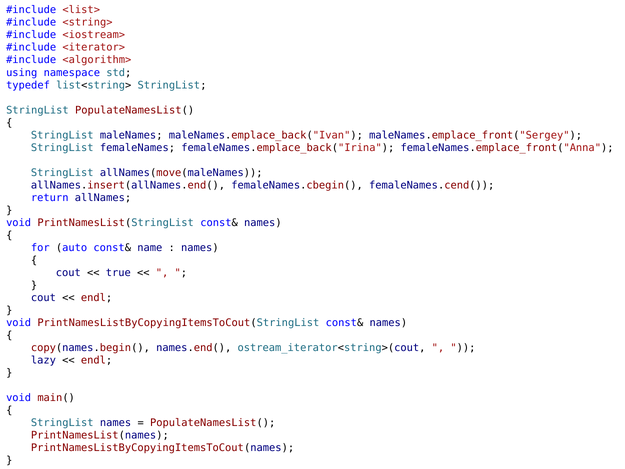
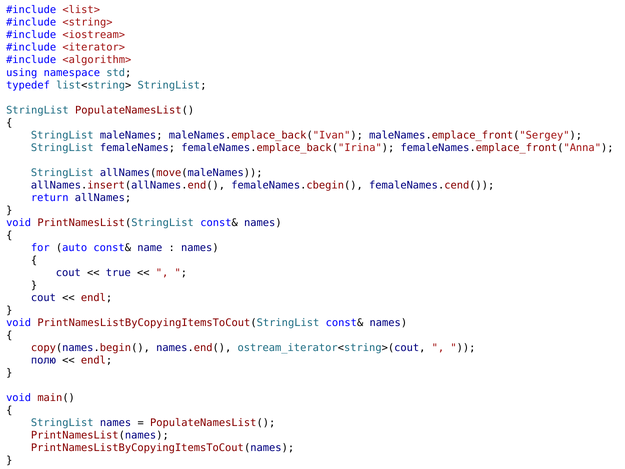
lazy: lazy -> полю
